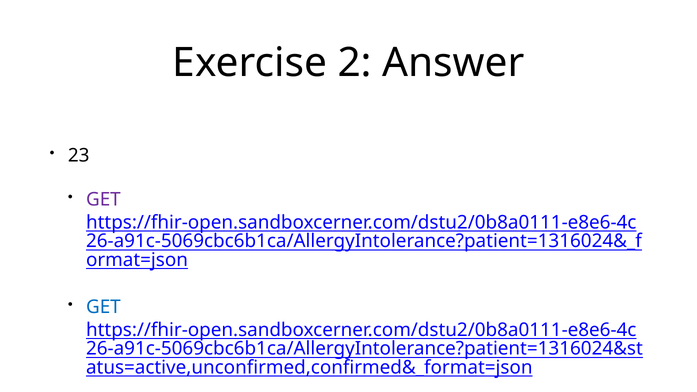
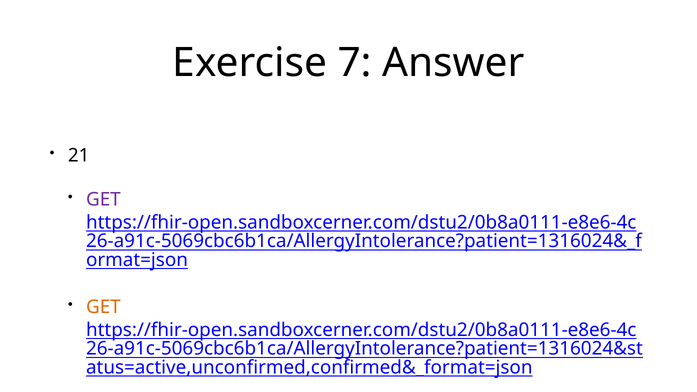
2: 2 -> 7
23: 23 -> 21
GET at (103, 307) colour: blue -> orange
